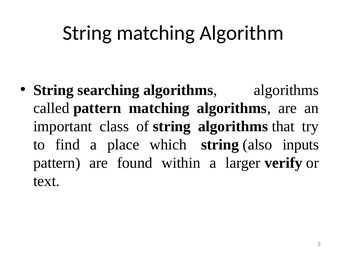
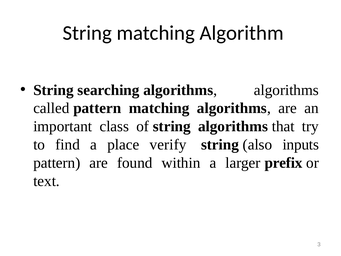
which: which -> verify
verify: verify -> prefix
